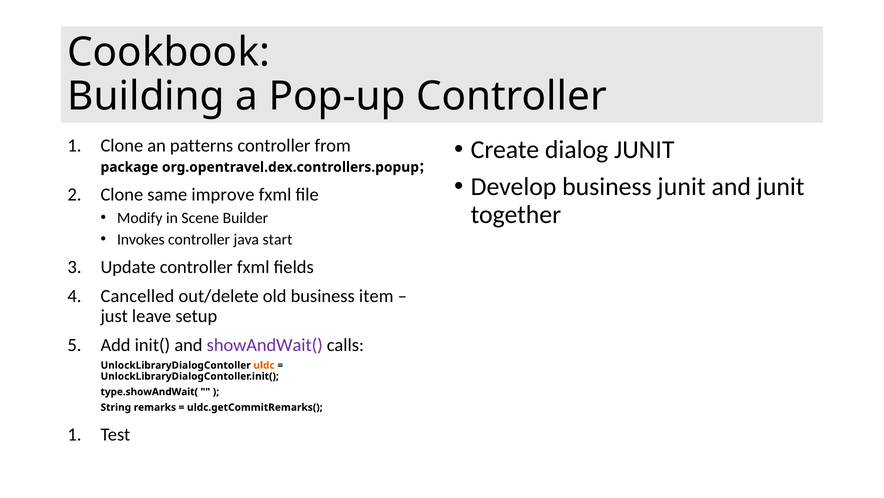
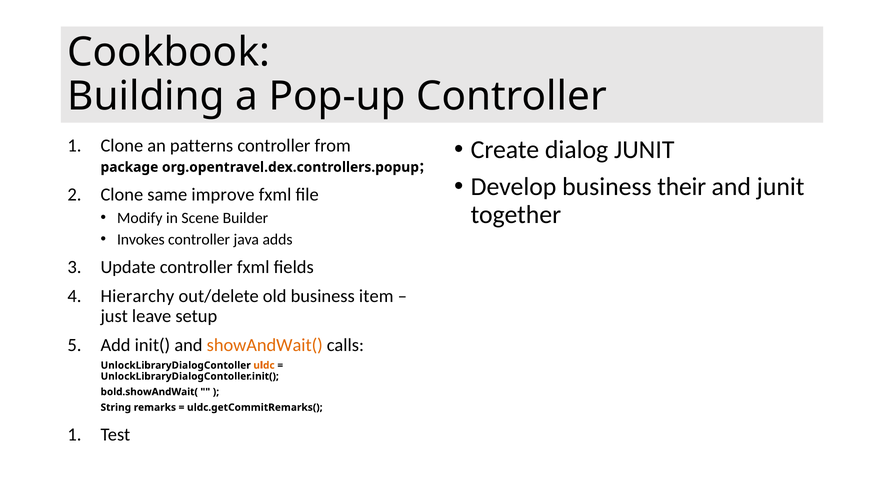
business junit: junit -> their
start: start -> adds
Cancelled: Cancelled -> Hierarchy
showAndWait( colour: purple -> orange
type.showAndWait(: type.showAndWait( -> bold.showAndWait(
